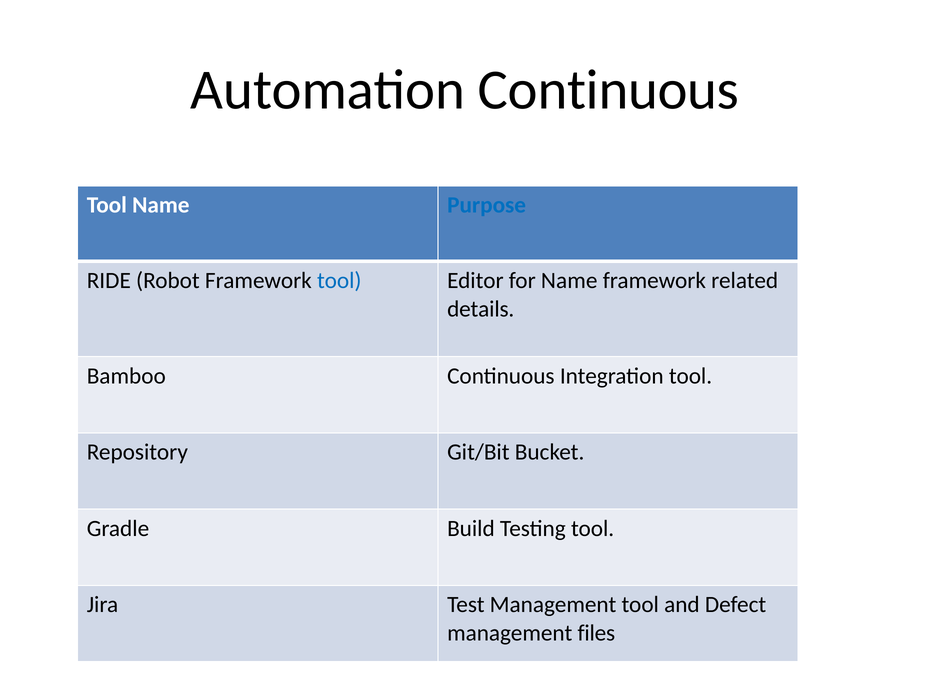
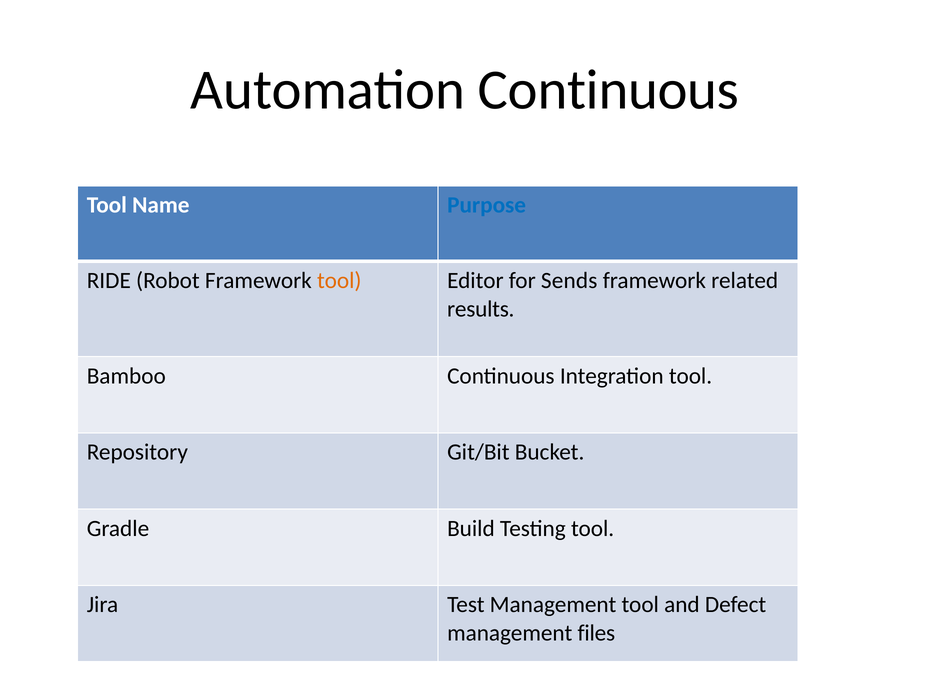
tool at (339, 280) colour: blue -> orange
for Name: Name -> Sends
details: details -> results
